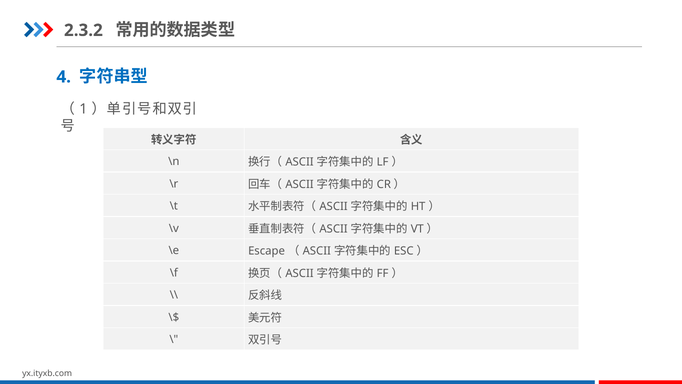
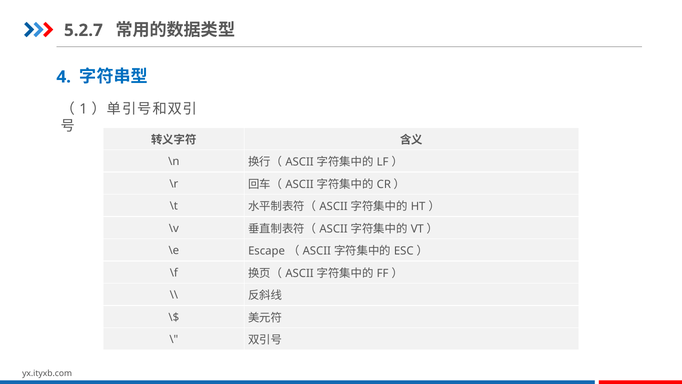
2.3.2: 2.3.2 -> 5.2.7
